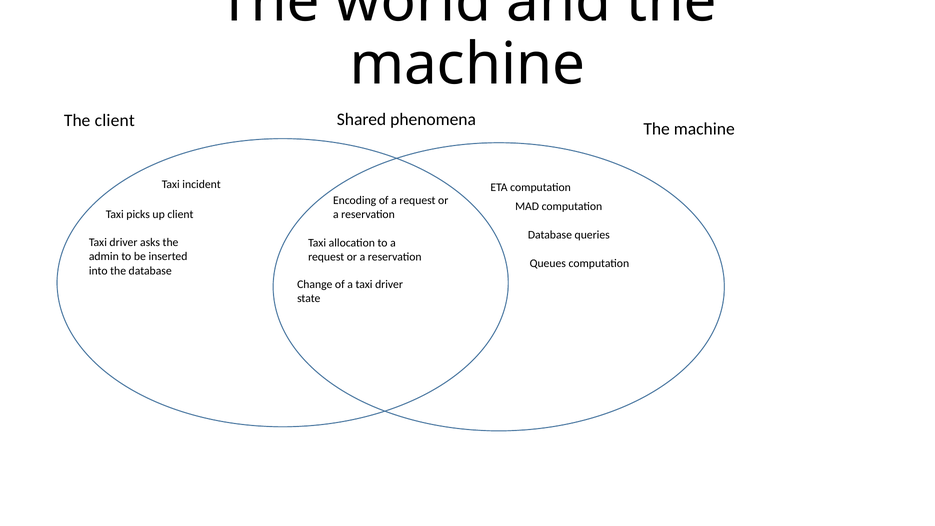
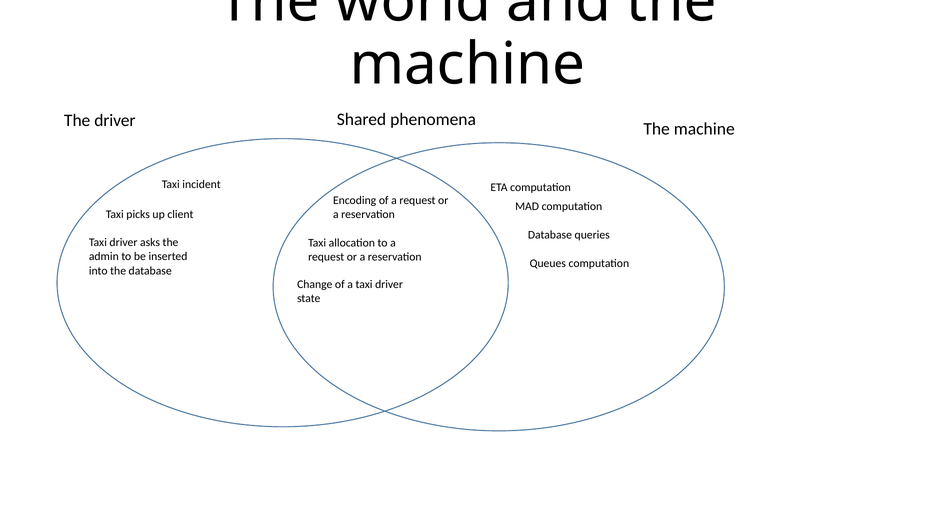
The client: client -> driver
